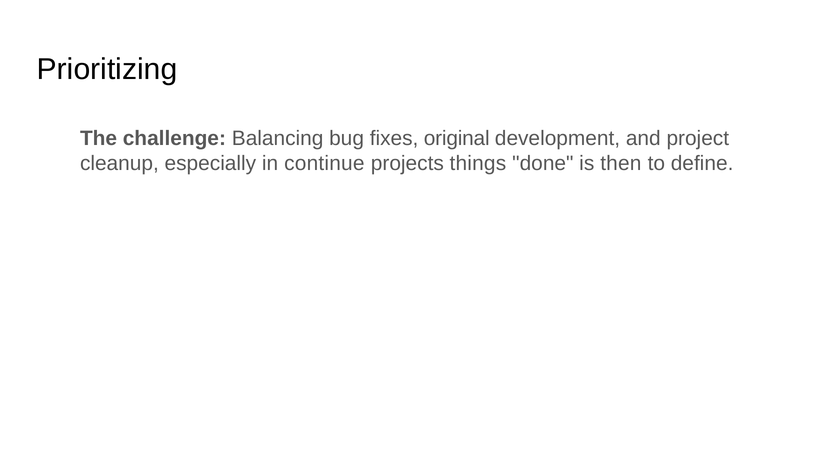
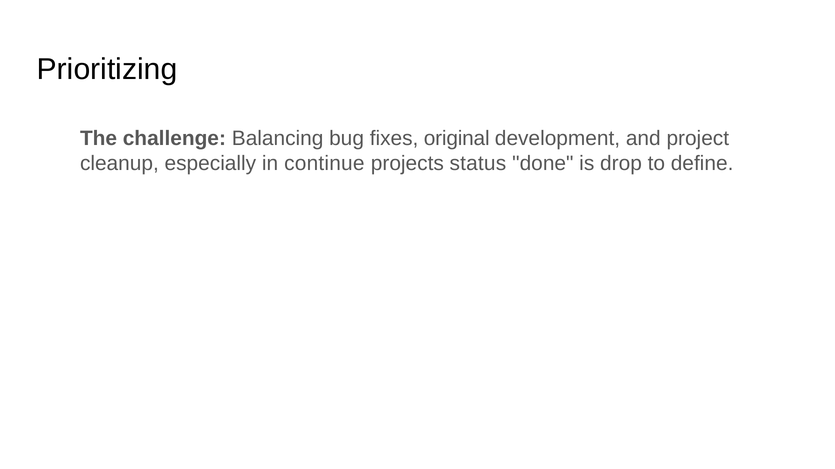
things: things -> status
then: then -> drop
